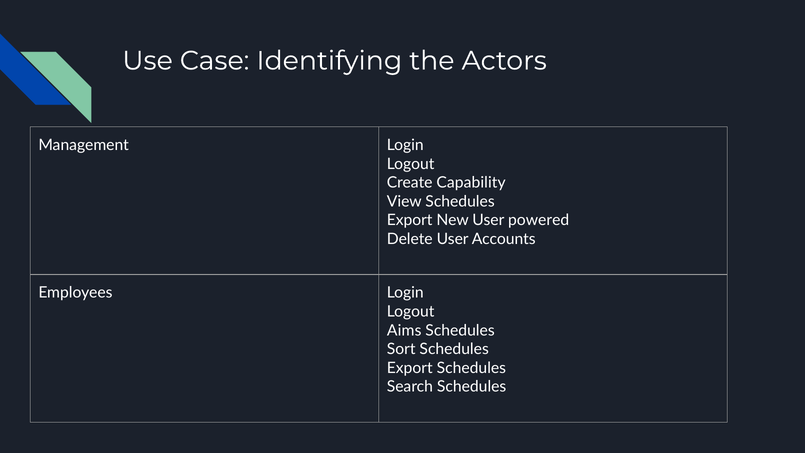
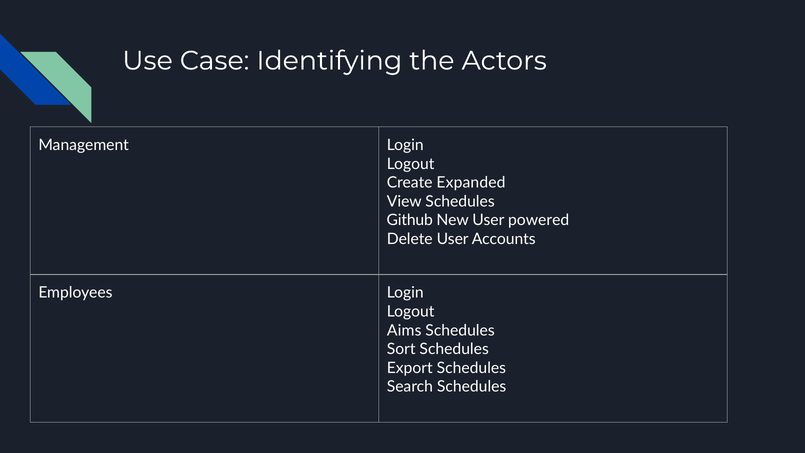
Capability: Capability -> Expanded
Export at (410, 220): Export -> Github
